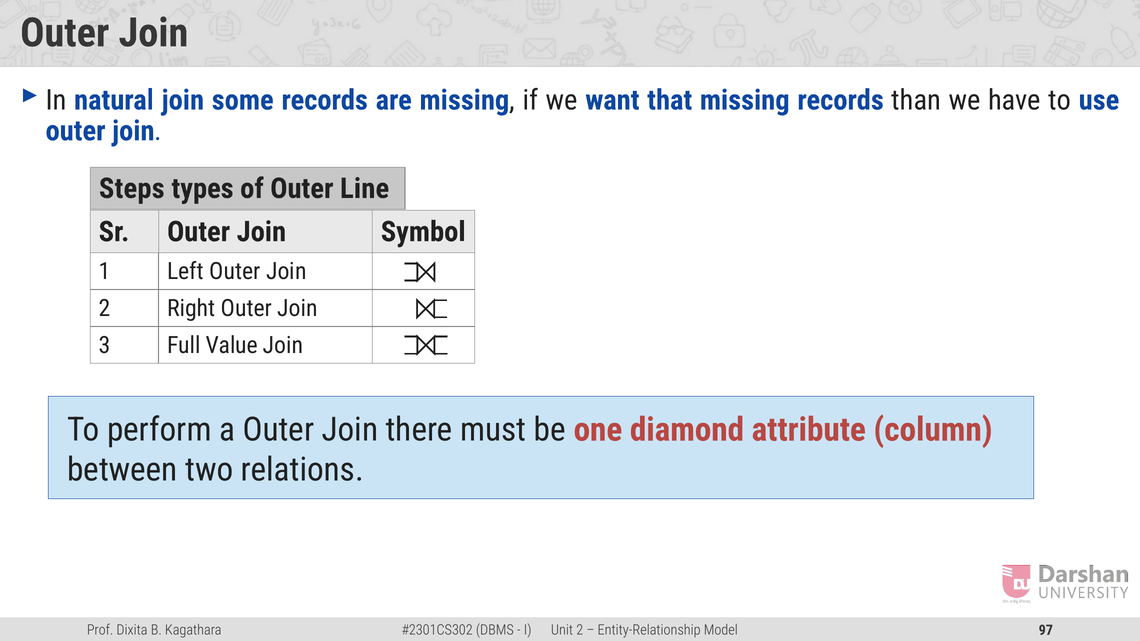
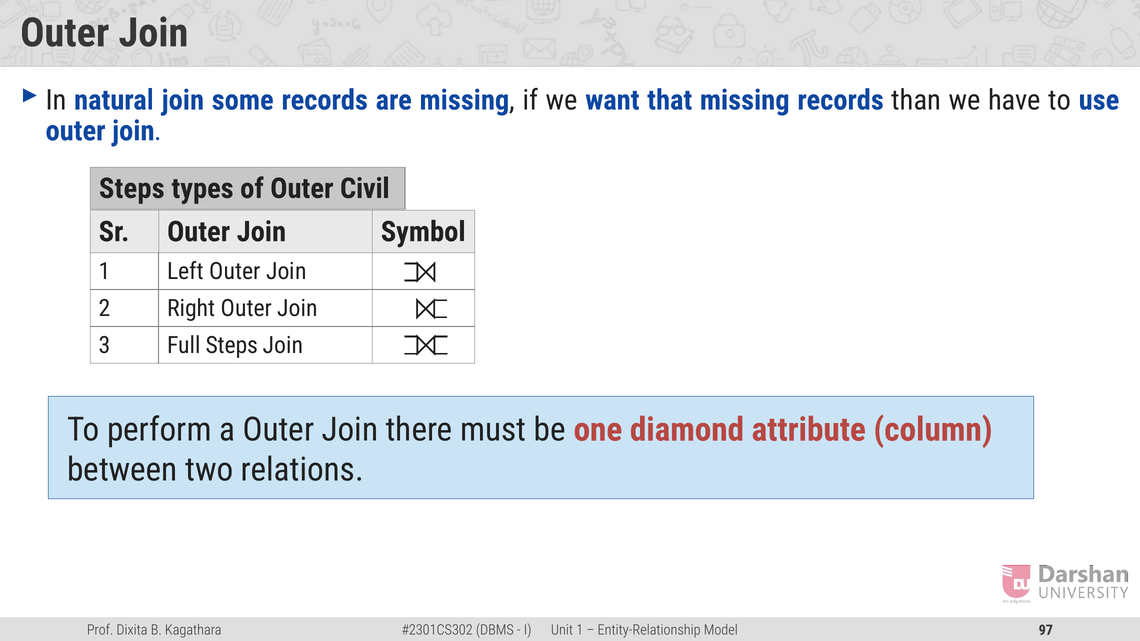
Line: Line -> Civil
Full Value: Value -> Steps
2 at (580, 630): 2 -> 1
